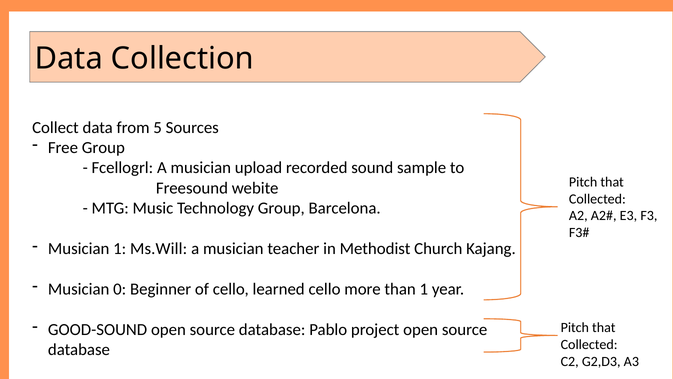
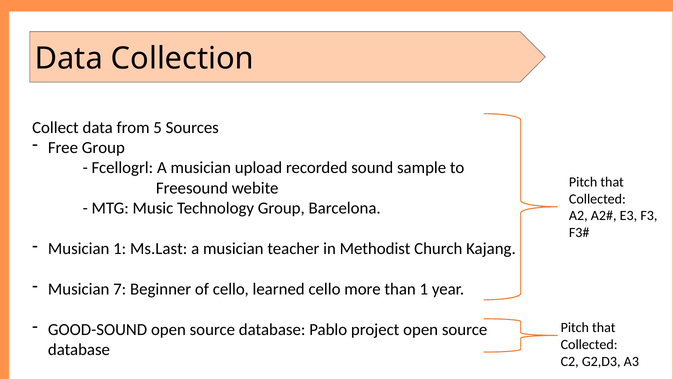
Ms.Will: Ms.Will -> Ms.Last
0: 0 -> 7
